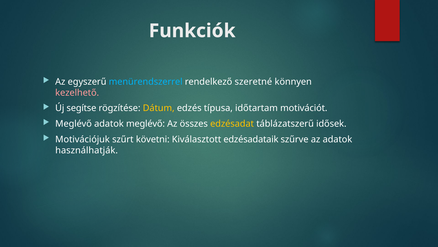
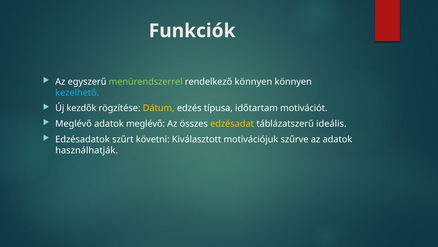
menürendszerrel colour: light blue -> light green
rendelkező szeretné: szeretné -> könnyen
kezelhető colour: pink -> light blue
segítse: segítse -> kezdők
idősek: idősek -> ideális
Motivációjuk: Motivációjuk -> Edzésadatok
edzésadataik: edzésadataik -> motivációjuk
